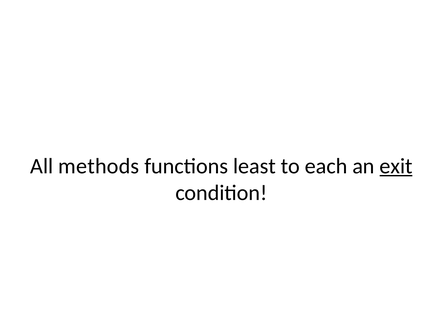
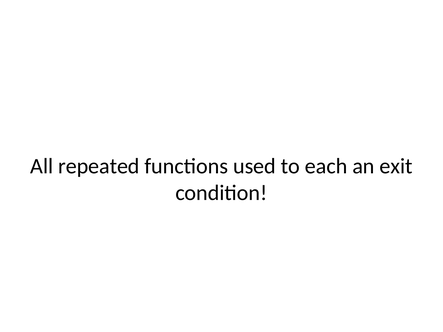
methods: methods -> repeated
least: least -> used
exit underline: present -> none
